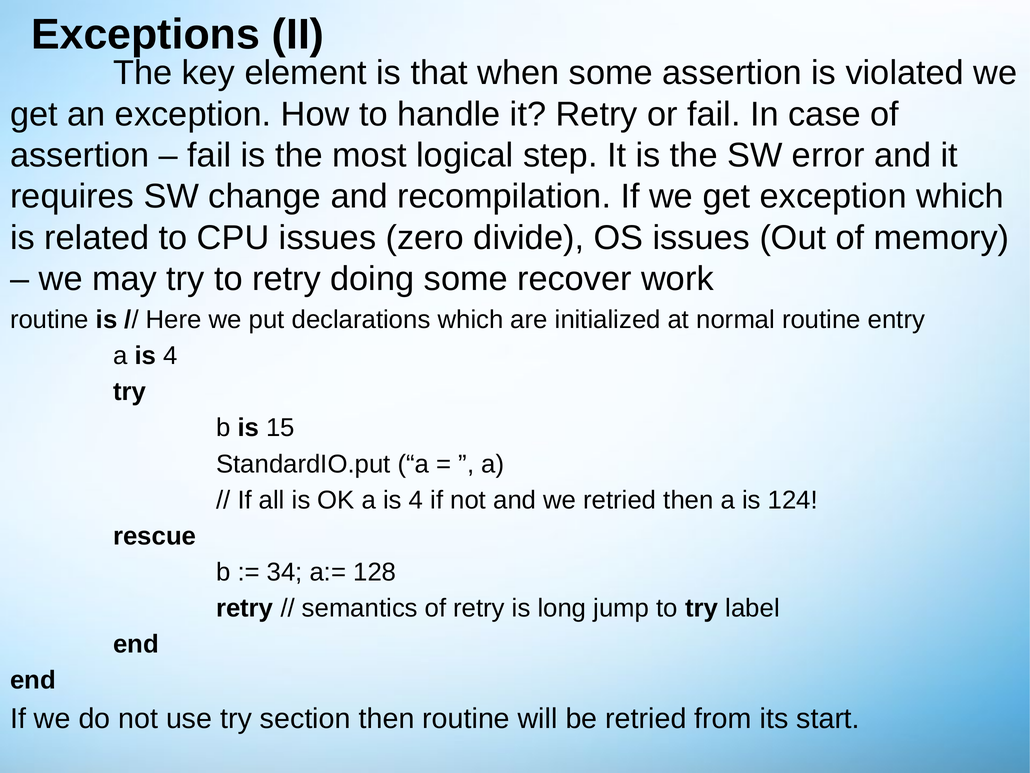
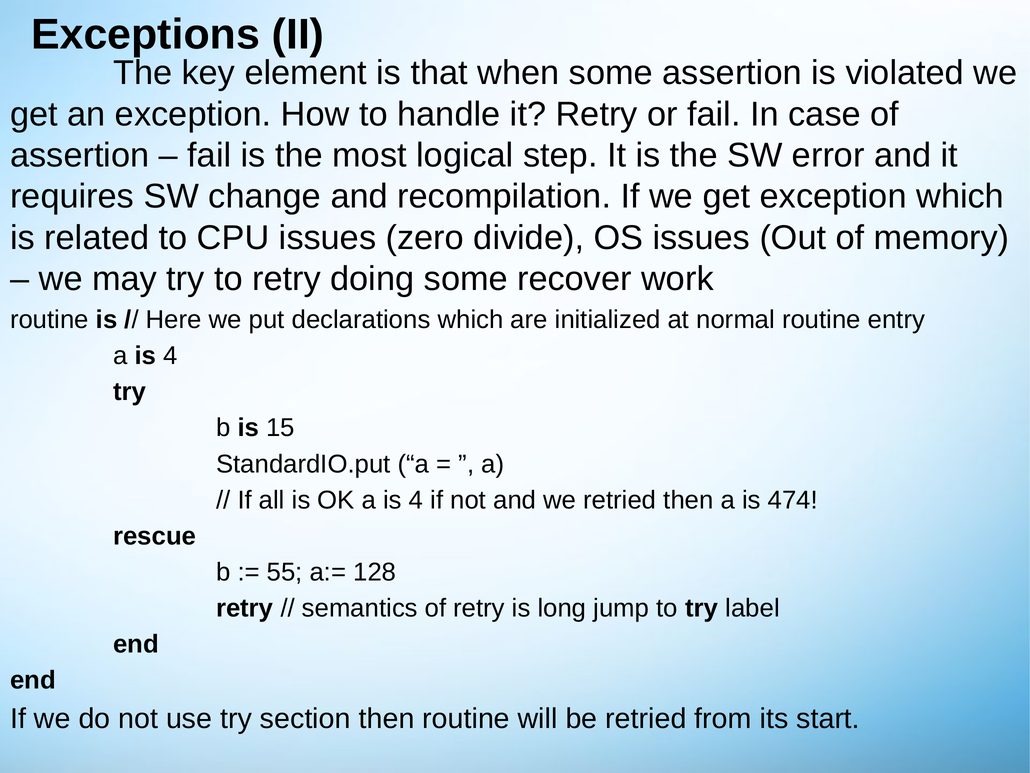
124: 124 -> 474
34: 34 -> 55
